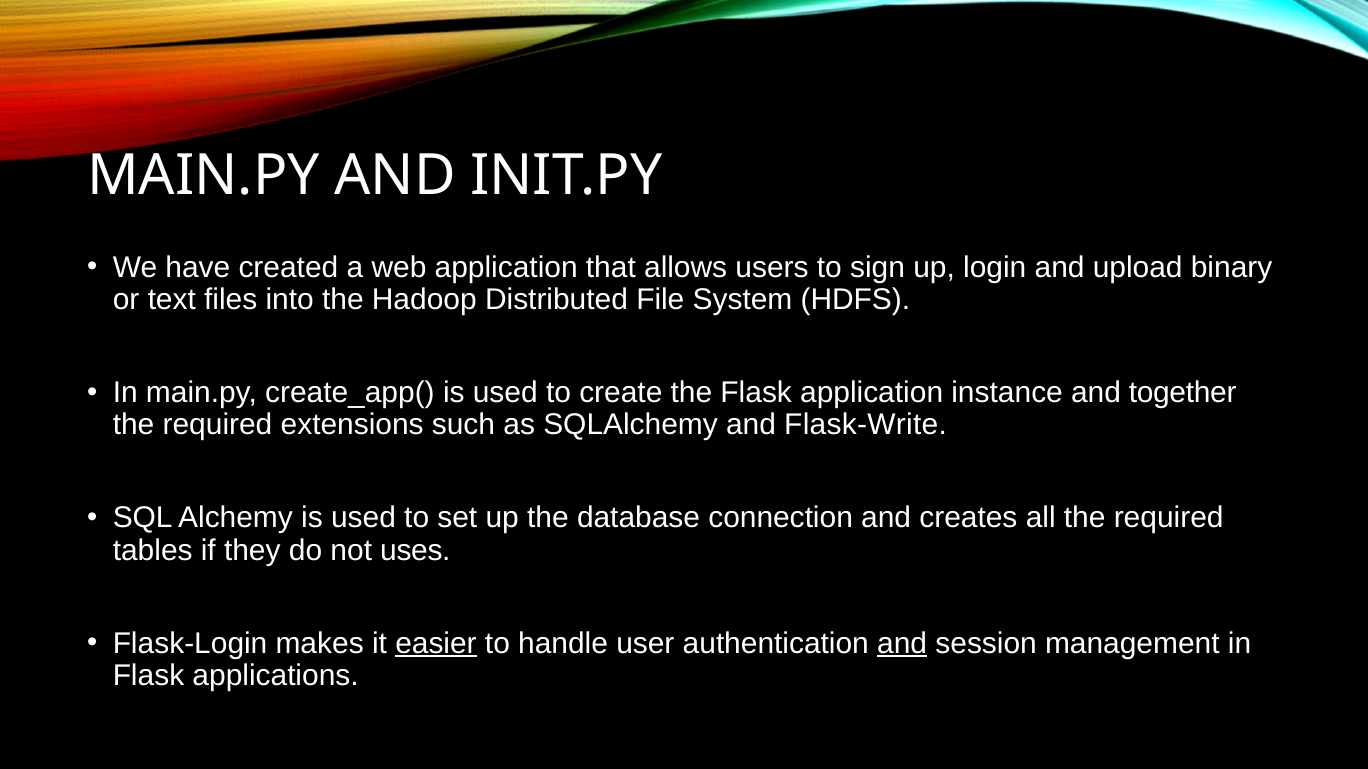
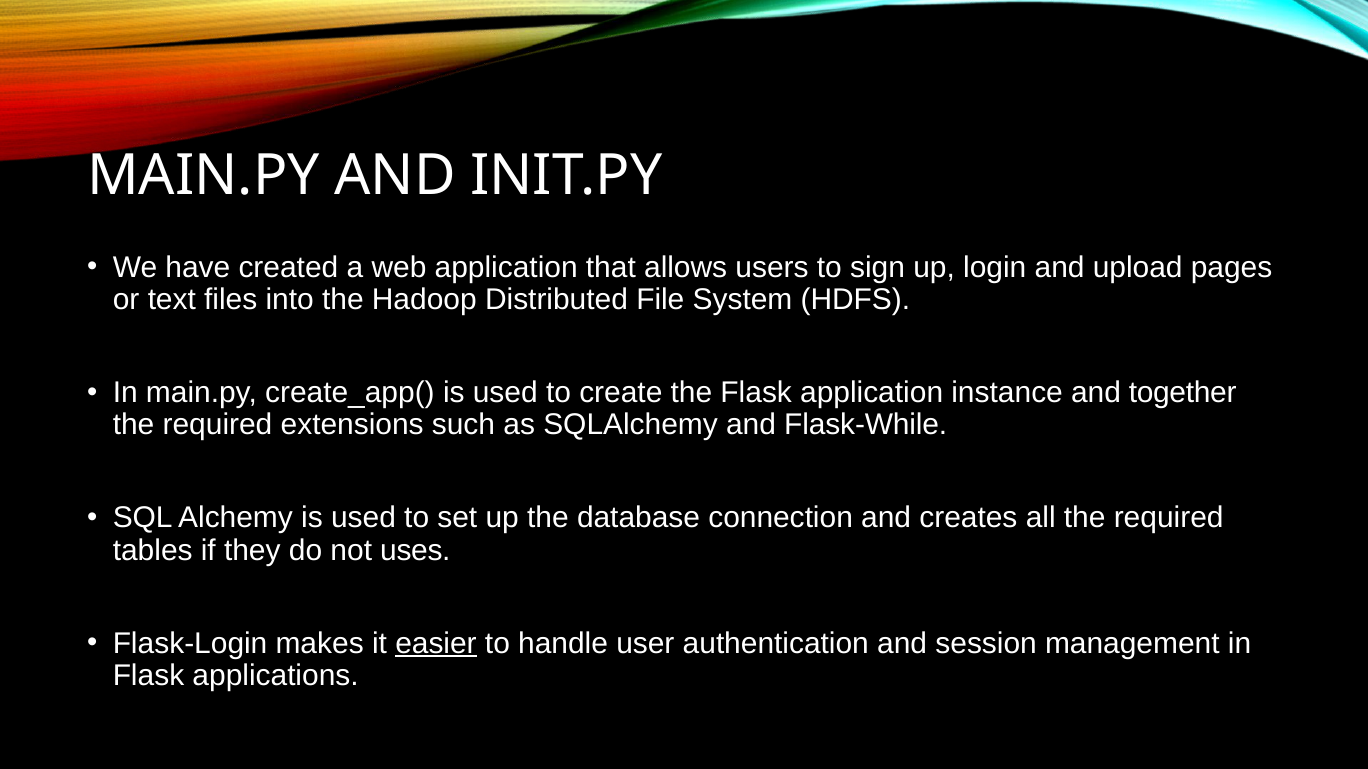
binary: binary -> pages
Flask-Write: Flask-Write -> Flask-While
and at (902, 644) underline: present -> none
